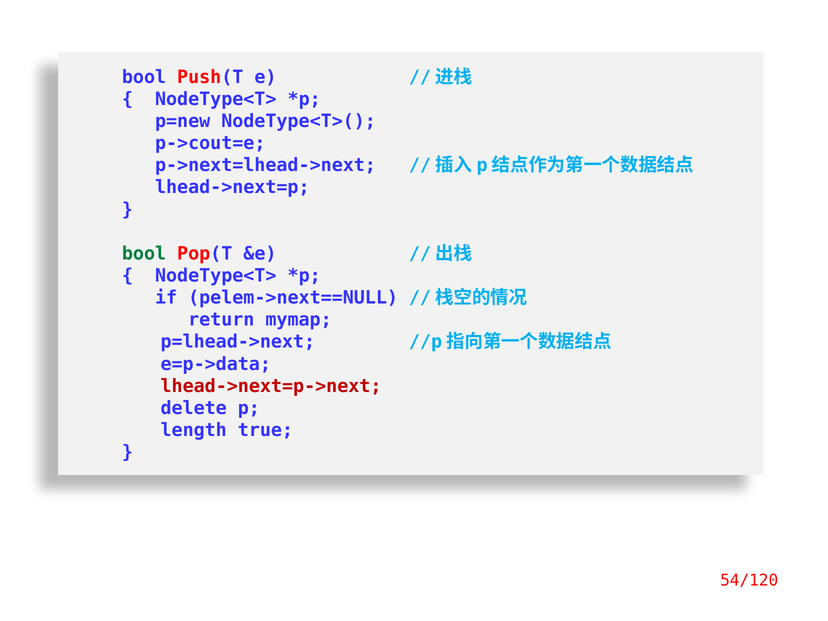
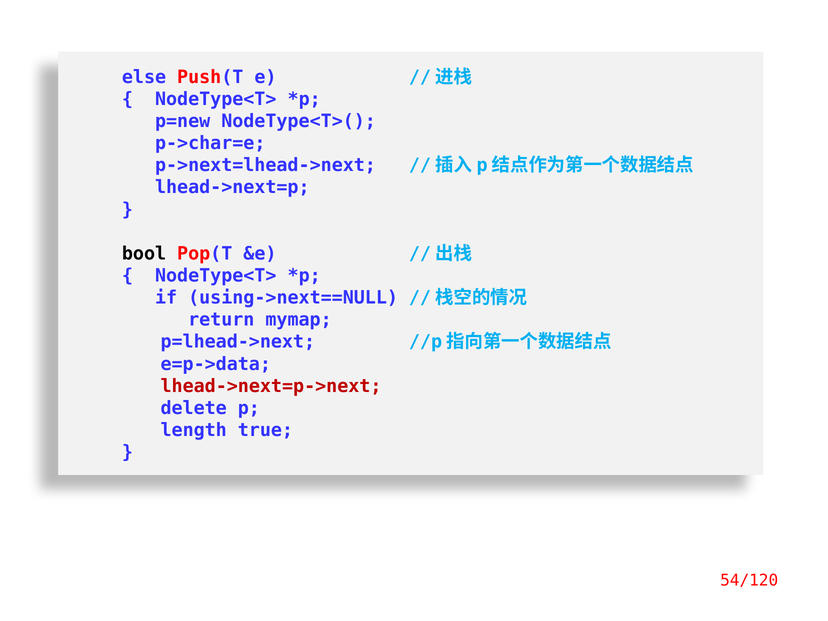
bool at (144, 77): bool -> else
p->cout=e: p->cout=e -> p->char=e
bool at (144, 254) colour: green -> black
pelem->next==NULL: pelem->next==NULL -> using->next==NULL
